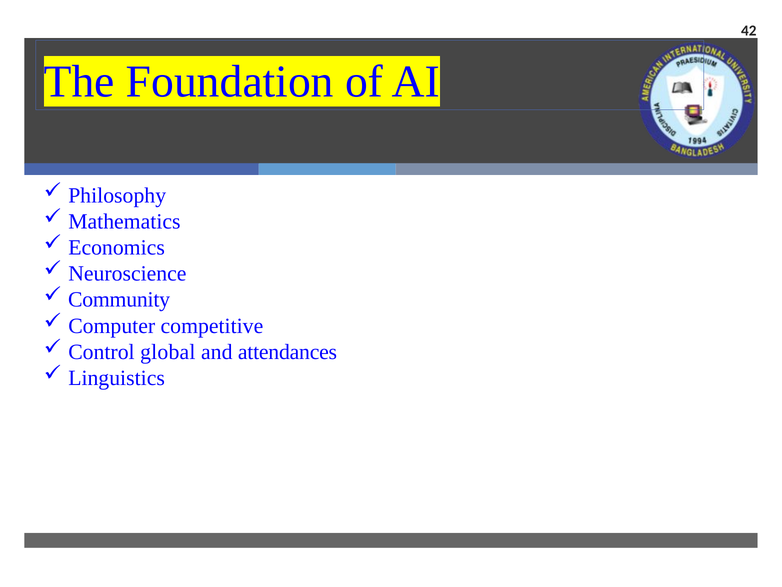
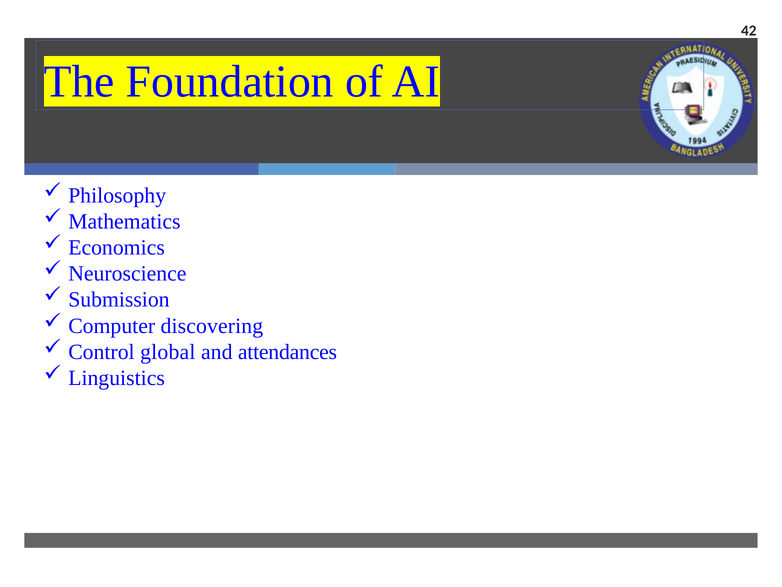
Community: Community -> Submission
competitive: competitive -> discovering
